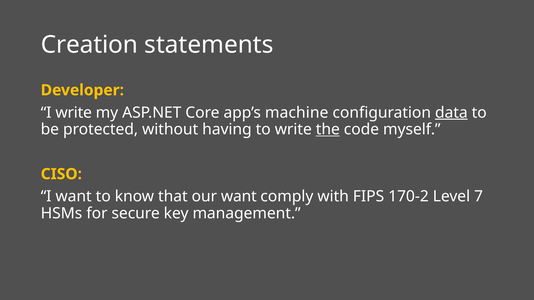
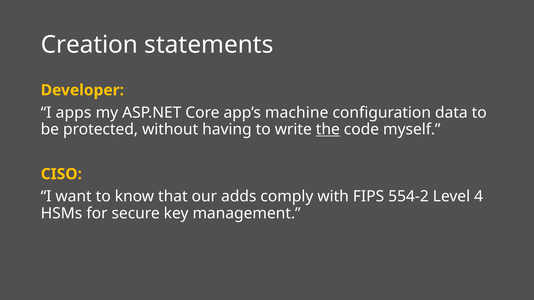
I write: write -> apps
data underline: present -> none
our want: want -> adds
170-2: 170-2 -> 554-2
7: 7 -> 4
